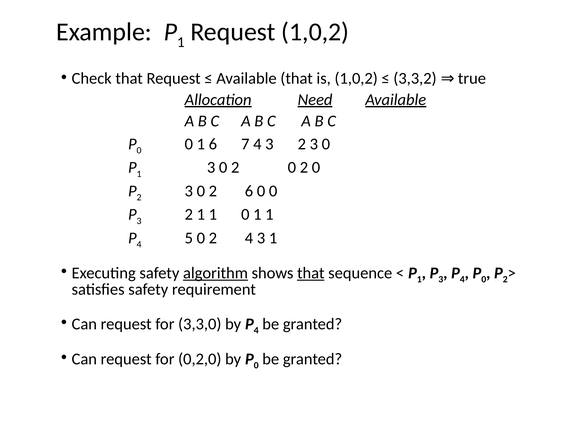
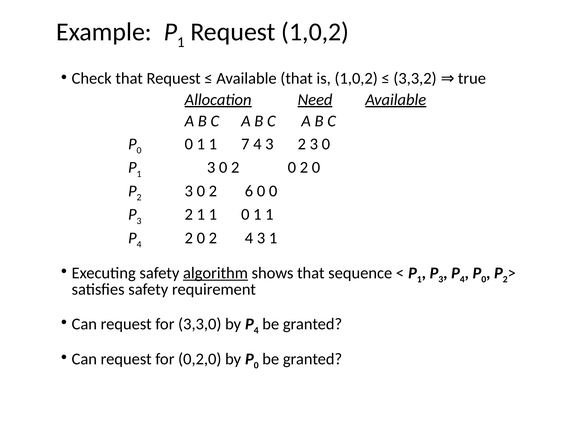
0 0 1 6: 6 -> 1
4 5: 5 -> 2
that at (311, 273) underline: present -> none
